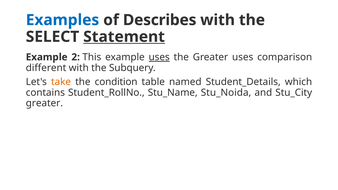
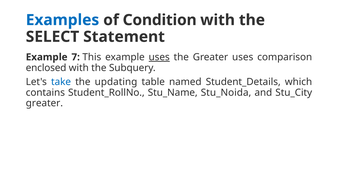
Describes: Describes -> Condition
Statement underline: present -> none
2: 2 -> 7
different: different -> enclosed
take colour: orange -> blue
condition: condition -> updating
